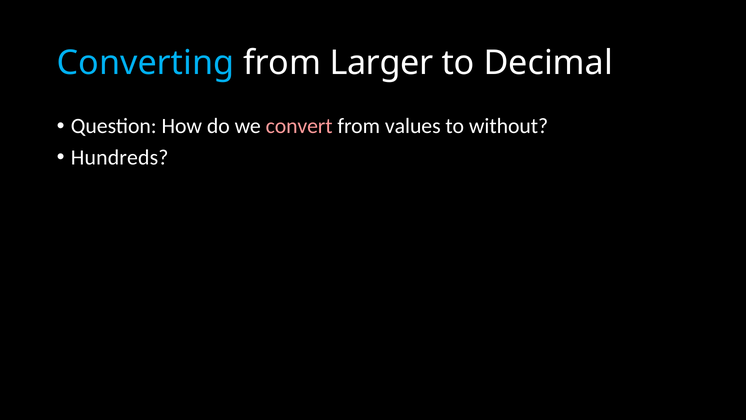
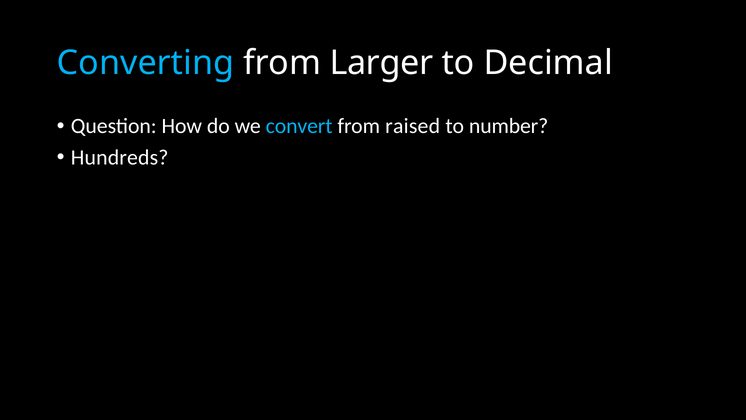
convert colour: pink -> light blue
values: values -> raised
without: without -> number
